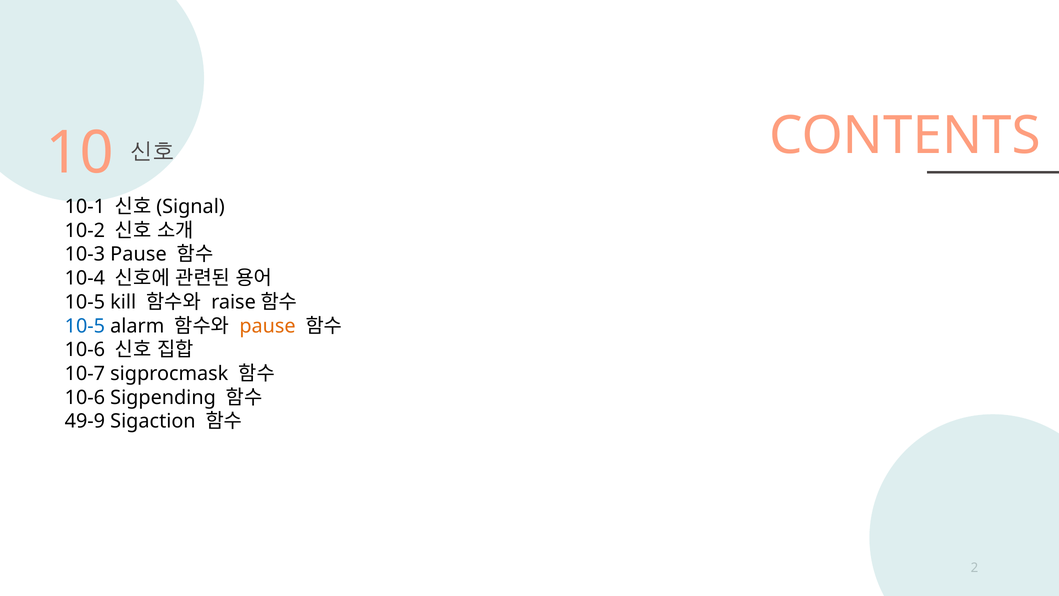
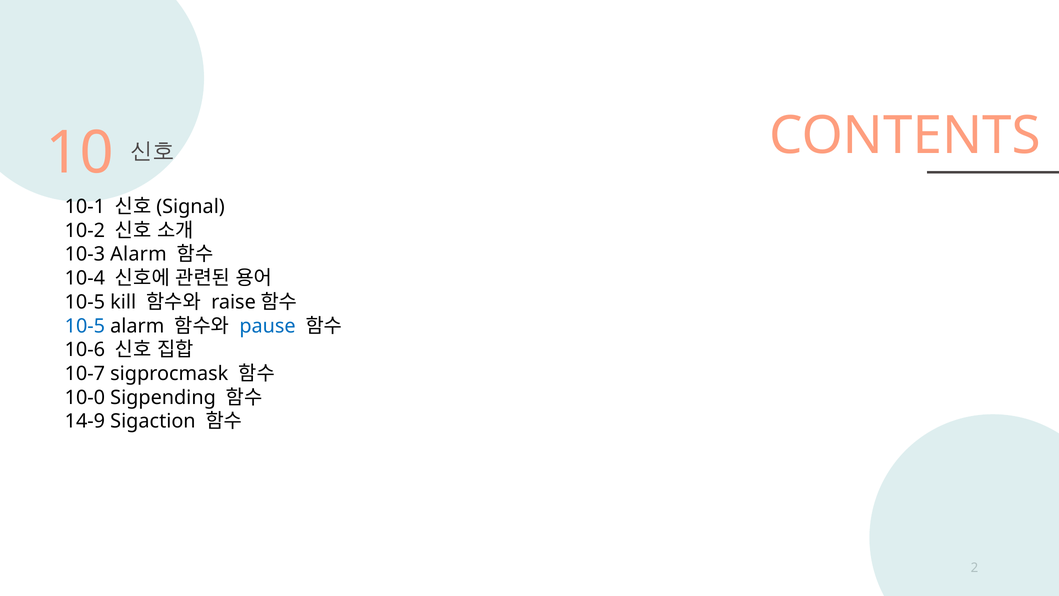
10-3 Pause: Pause -> Alarm
pause at (268, 326) colour: orange -> blue
10-6 at (85, 397): 10-6 -> 10-0
49-9: 49-9 -> 14-9
